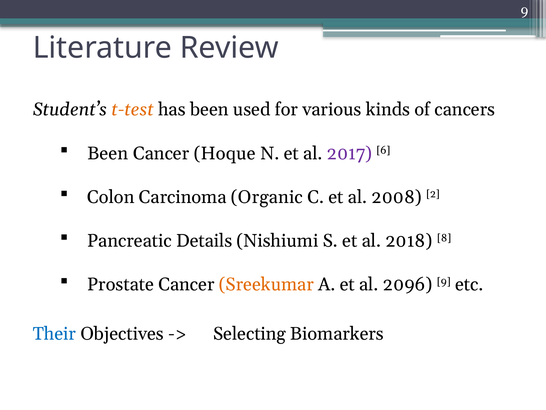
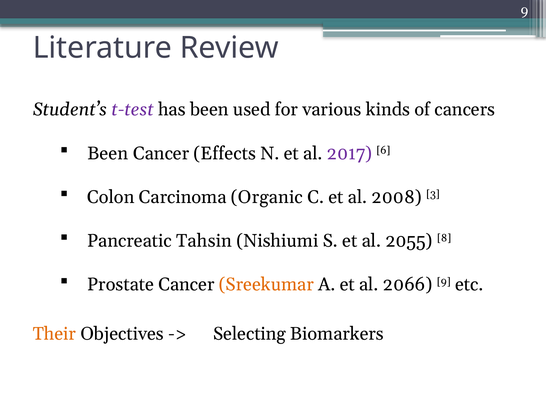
t-test colour: orange -> purple
Hoque: Hoque -> Effects
2: 2 -> 3
Details: Details -> Tahsin
2018: 2018 -> 2055
2096: 2096 -> 2066
Their colour: blue -> orange
